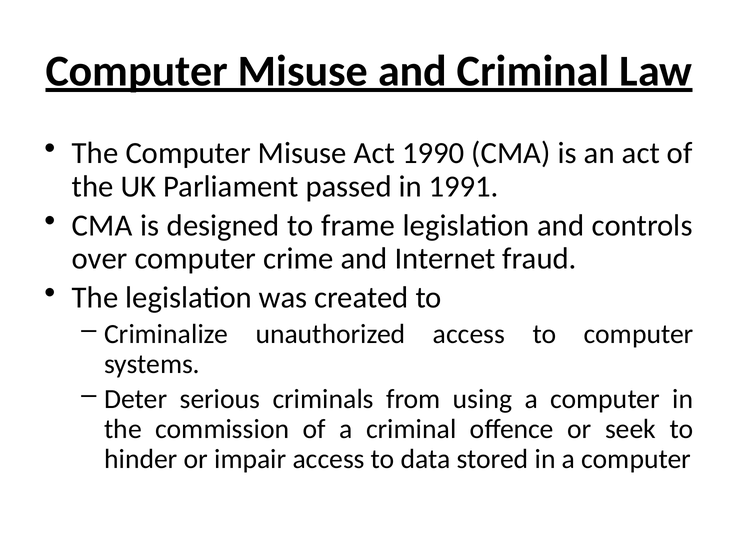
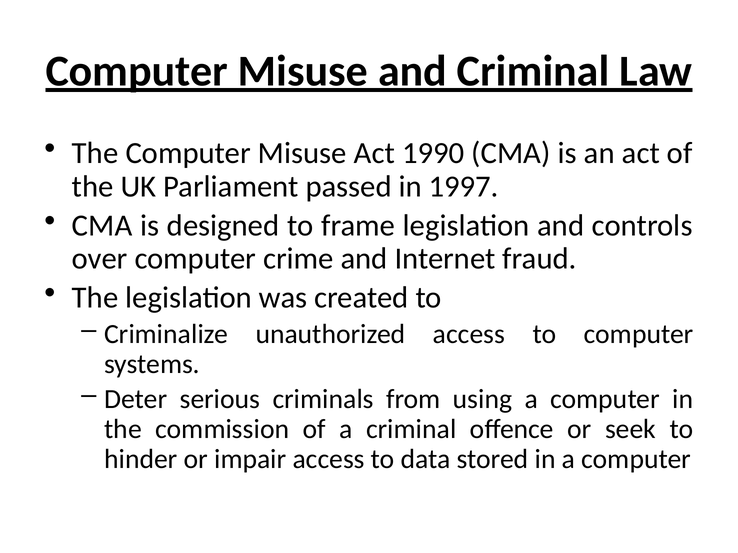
1991: 1991 -> 1997
